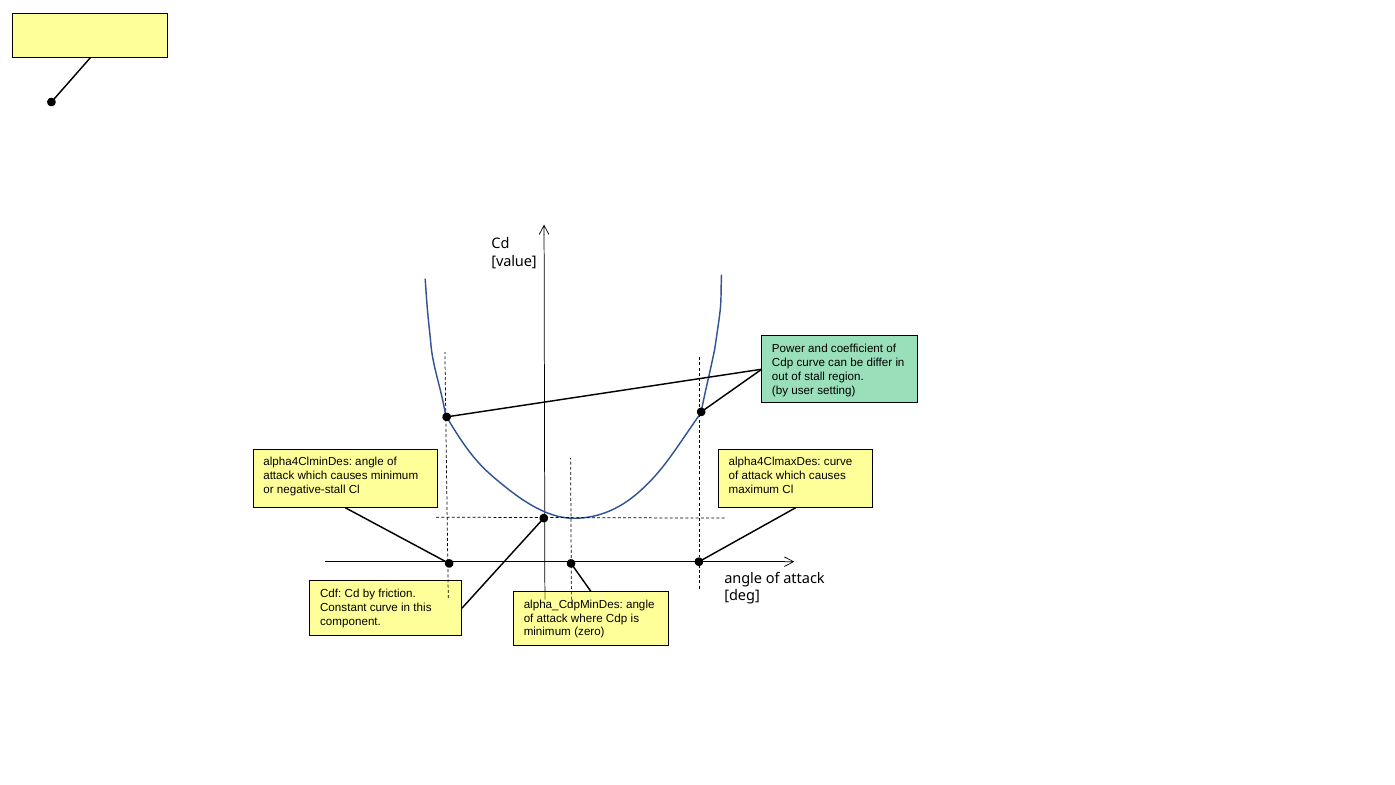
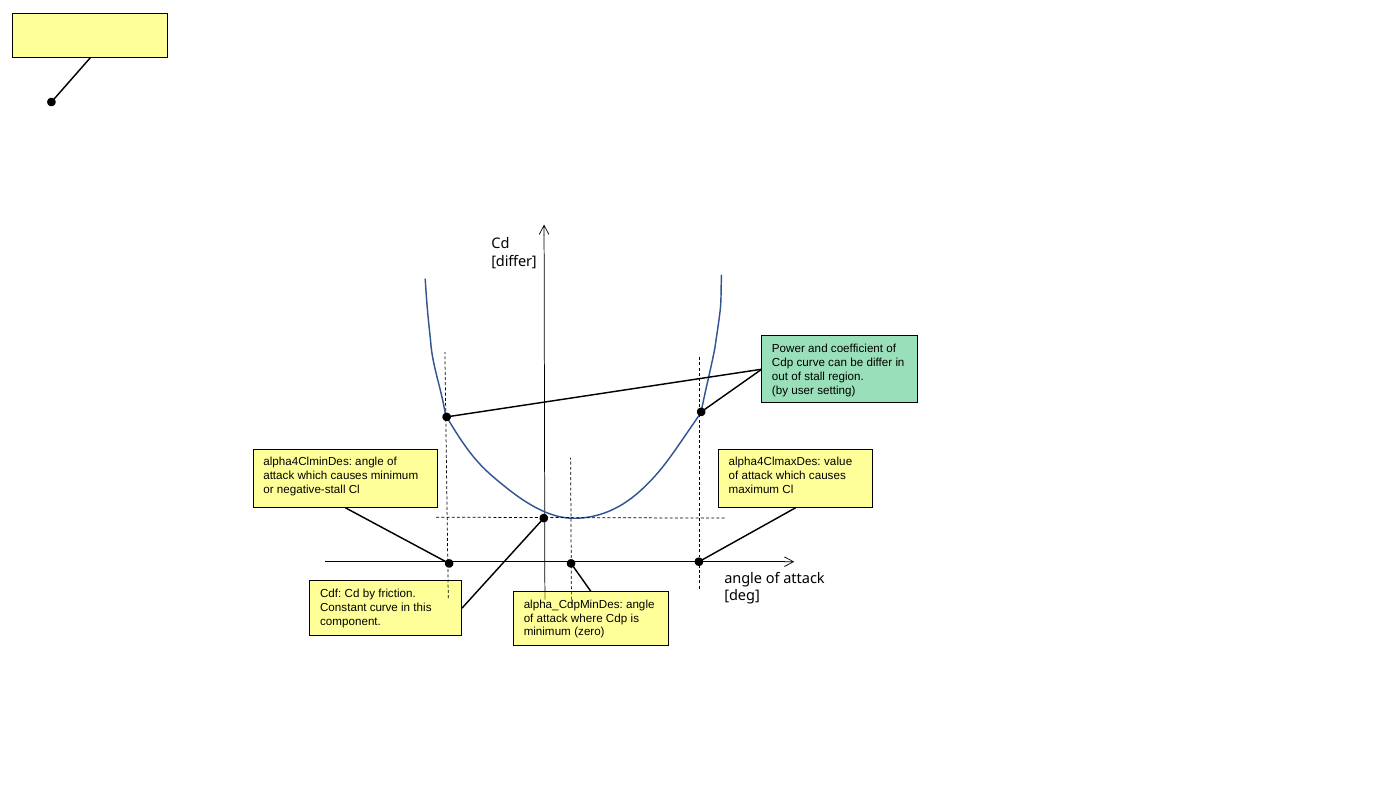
value at (514, 261): value -> differ
alpha4ClmaxDes curve: curve -> value
